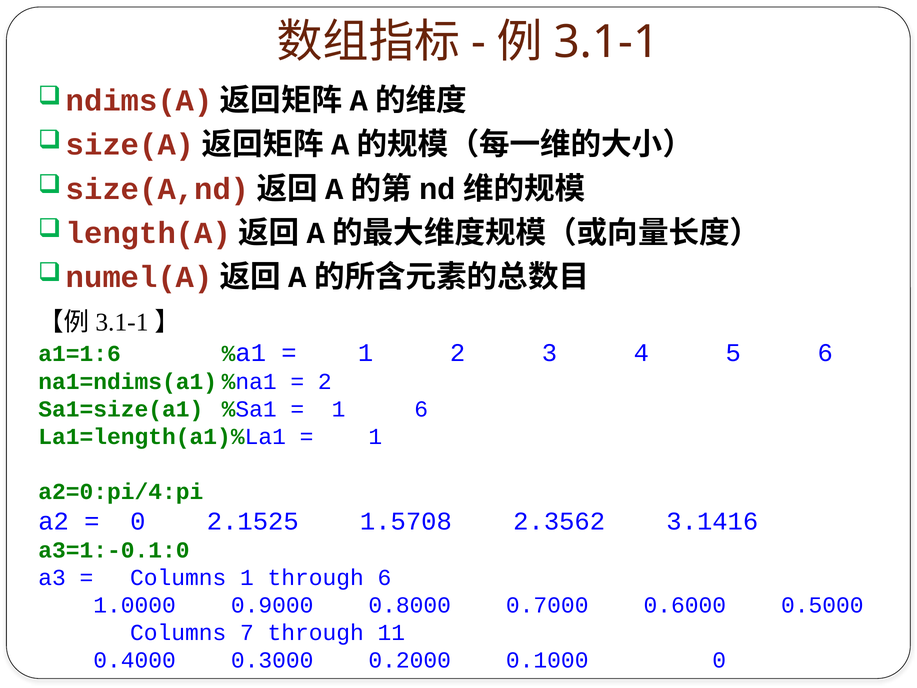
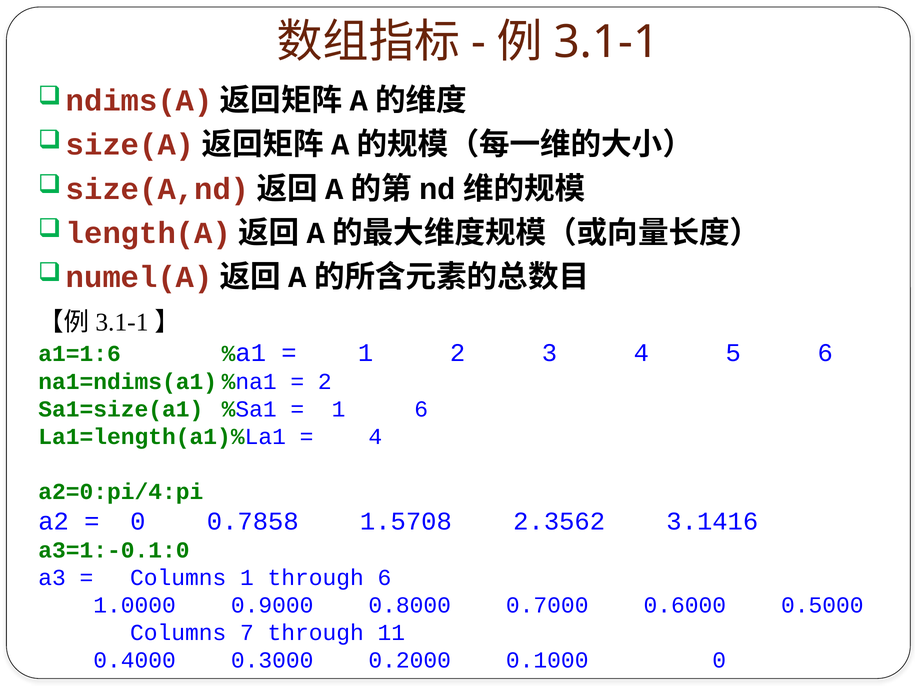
1 at (375, 437): 1 -> 4
2.1525: 2.1525 -> 0.7858
